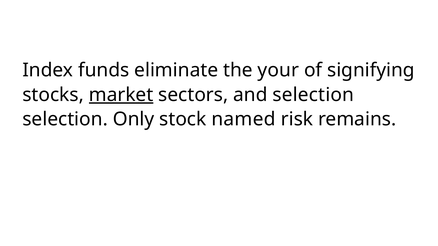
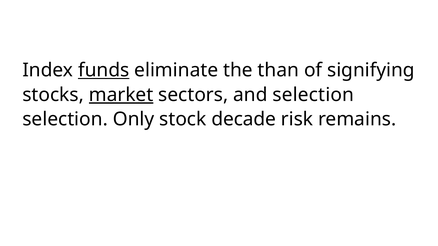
funds underline: none -> present
your: your -> than
named: named -> decade
